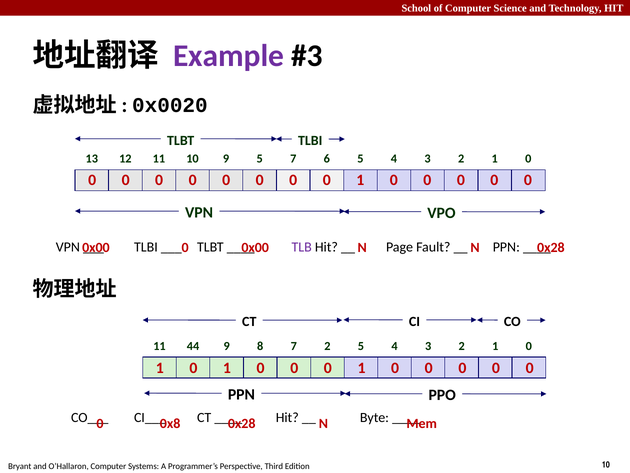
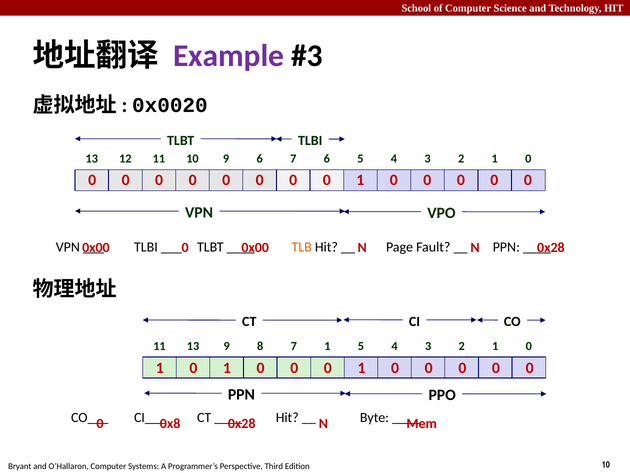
9 5: 5 -> 6
TLB colour: purple -> orange
11 44: 44 -> 13
7 2: 2 -> 1
